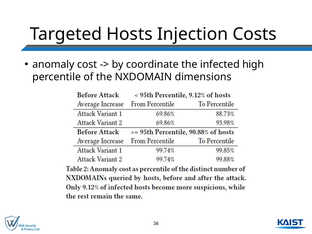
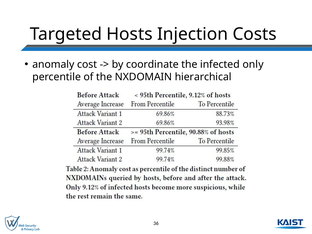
high: high -> only
dimensions: dimensions -> hierarchical
